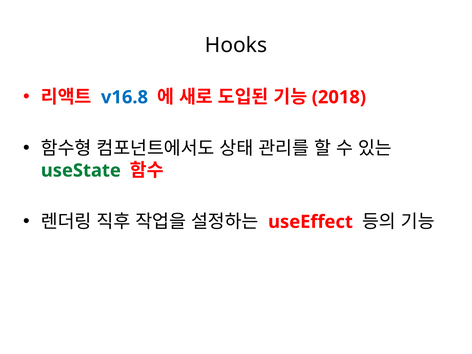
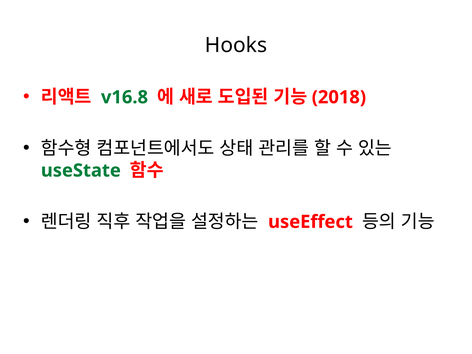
v16.8 colour: blue -> green
